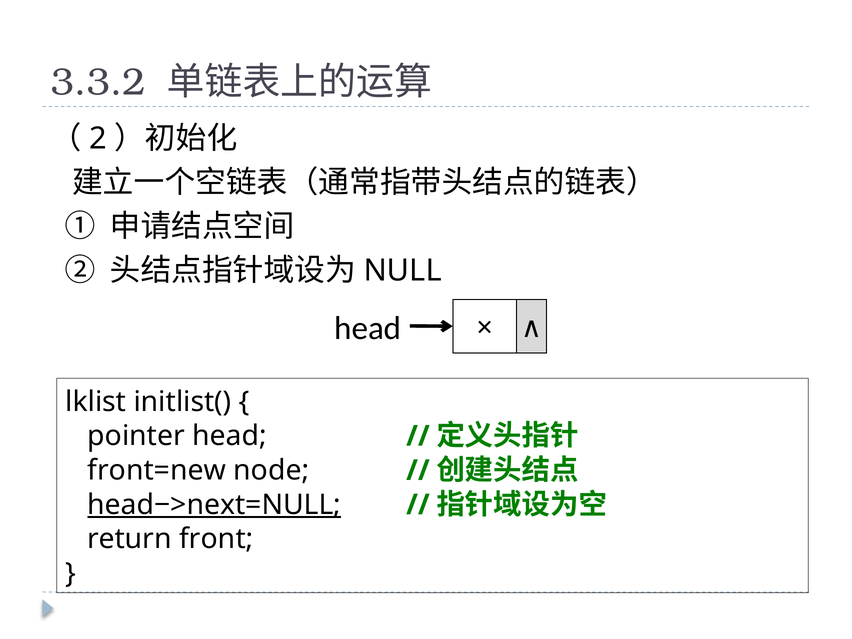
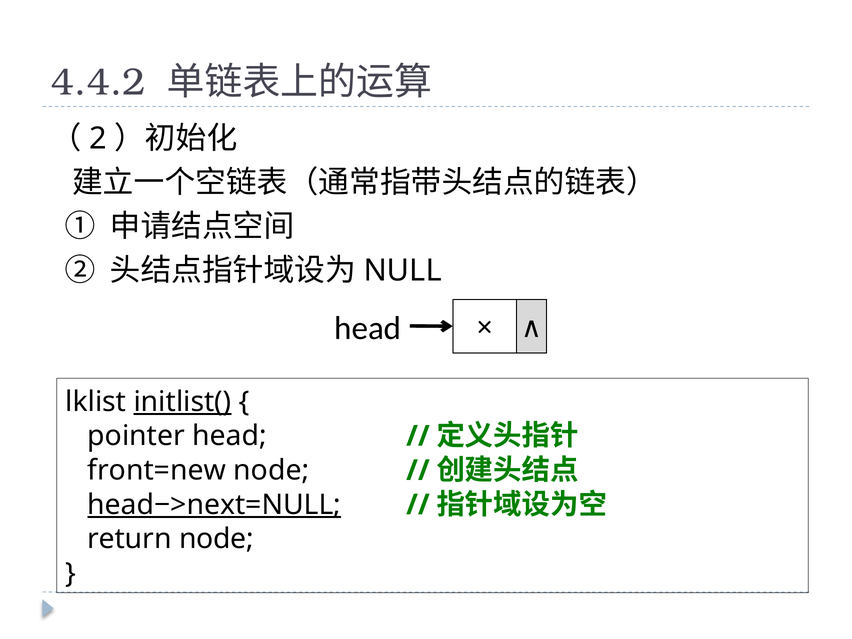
3.3.2: 3.3.2 -> 4.4.2
initlist( underline: none -> present
return front: front -> node
